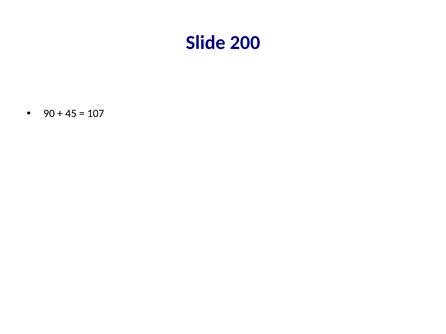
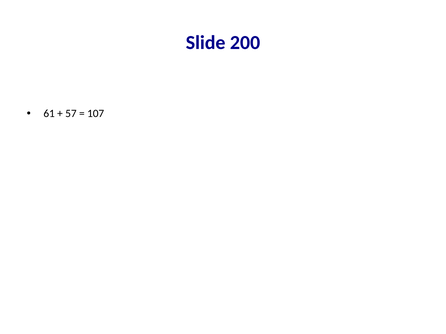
90: 90 -> 61
45: 45 -> 57
